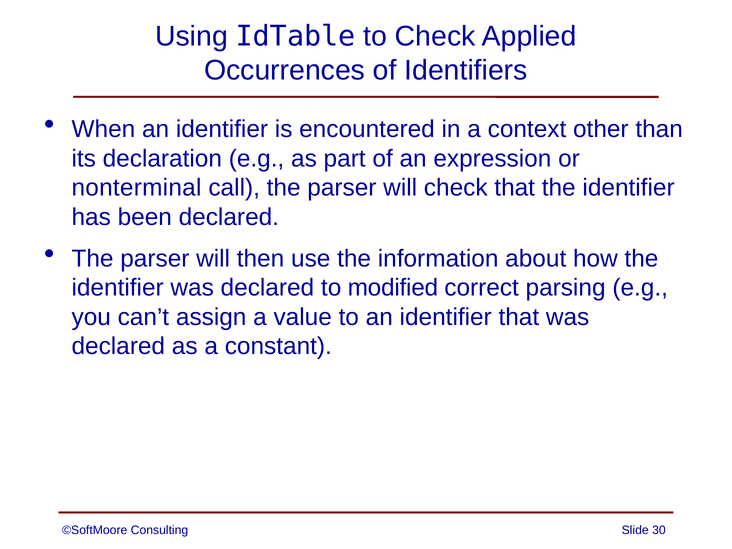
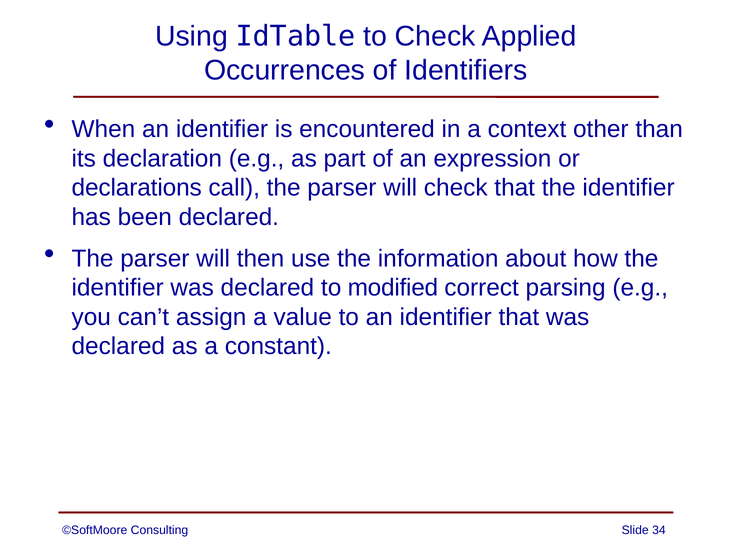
nonterminal: nonterminal -> declarations
30: 30 -> 34
